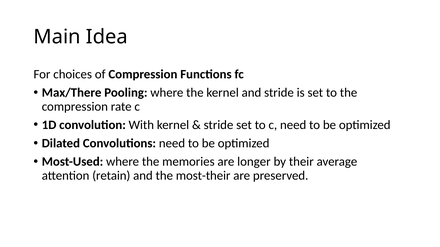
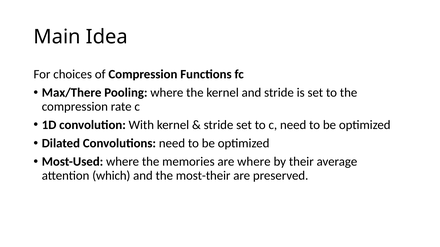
are longer: longer -> where
retain: retain -> which
